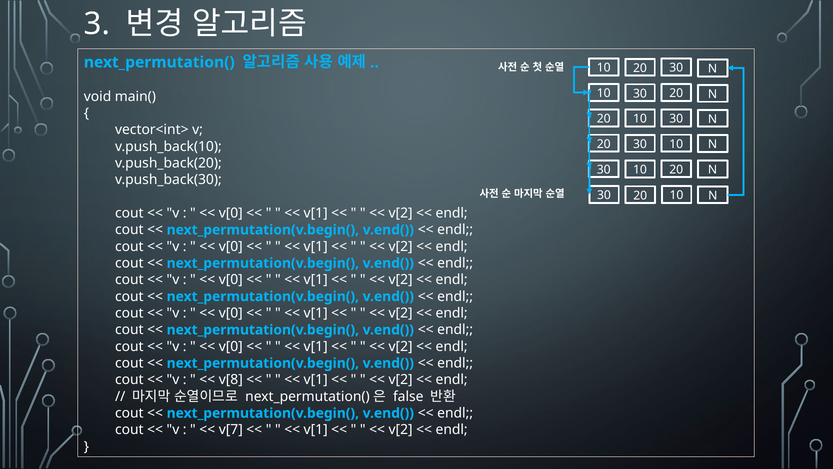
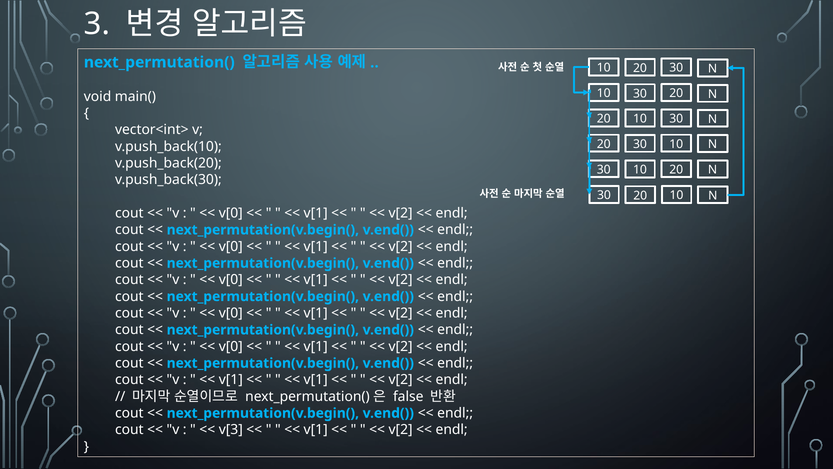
v[8 at (231, 379): v[8 -> v[1
v[7: v[7 -> v[3
